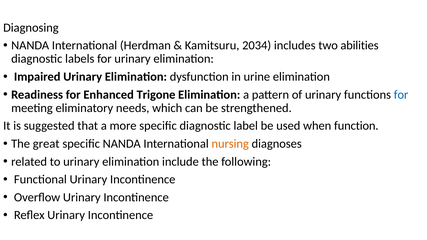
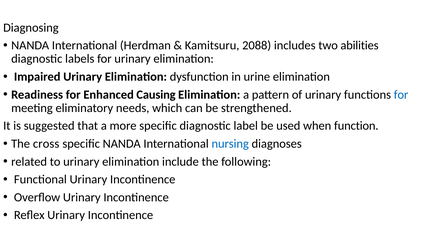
2034: 2034 -> 2088
Trigone: Trigone -> Causing
great: great -> cross
nursing colour: orange -> blue
